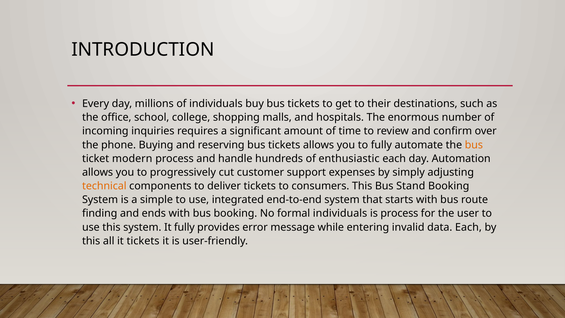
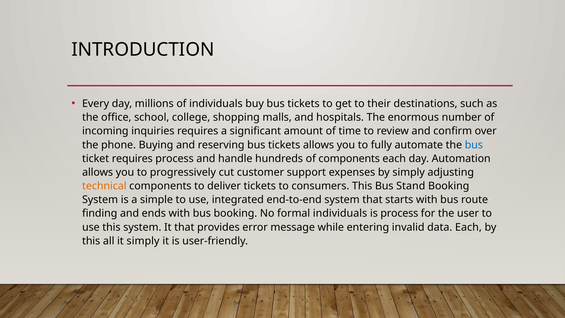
bus at (474, 145) colour: orange -> blue
ticket modern: modern -> requires
of enthusiastic: enthusiastic -> components
It fully: fully -> that
it tickets: tickets -> simply
